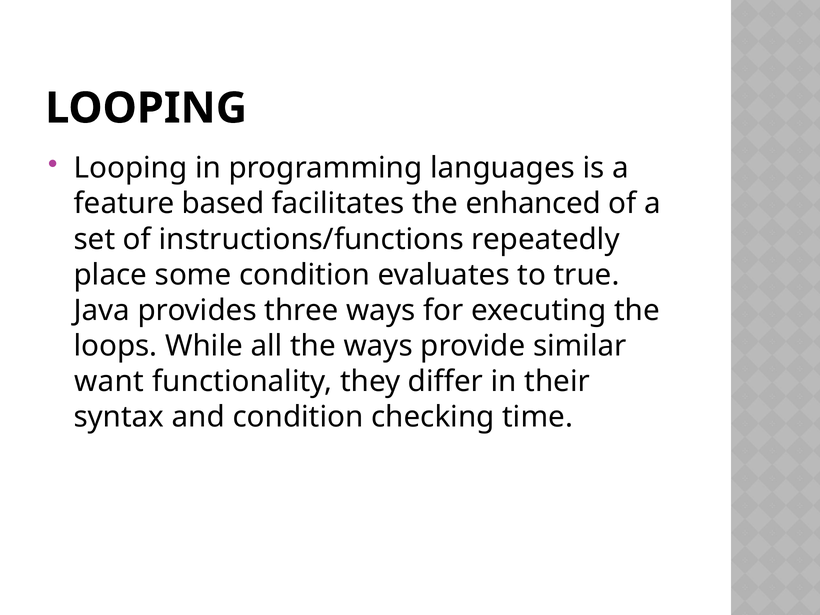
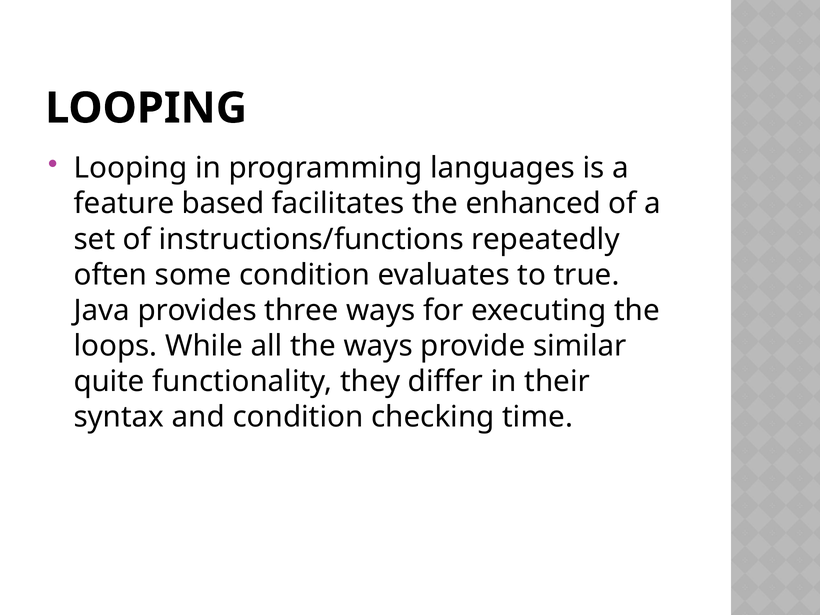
place: place -> often
want: want -> quite
